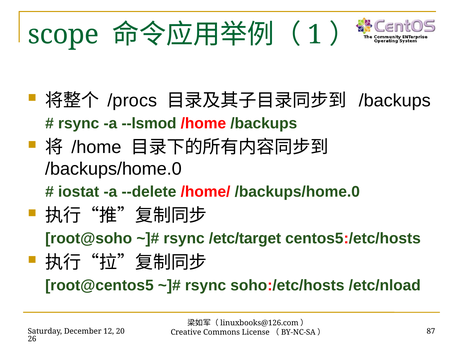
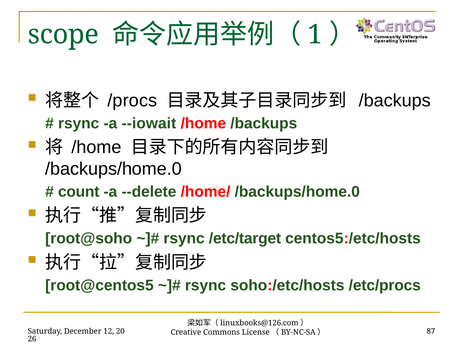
--lsmod: --lsmod -> --iowait
iostat: iostat -> count
/etc/nload: /etc/nload -> /etc/procs
